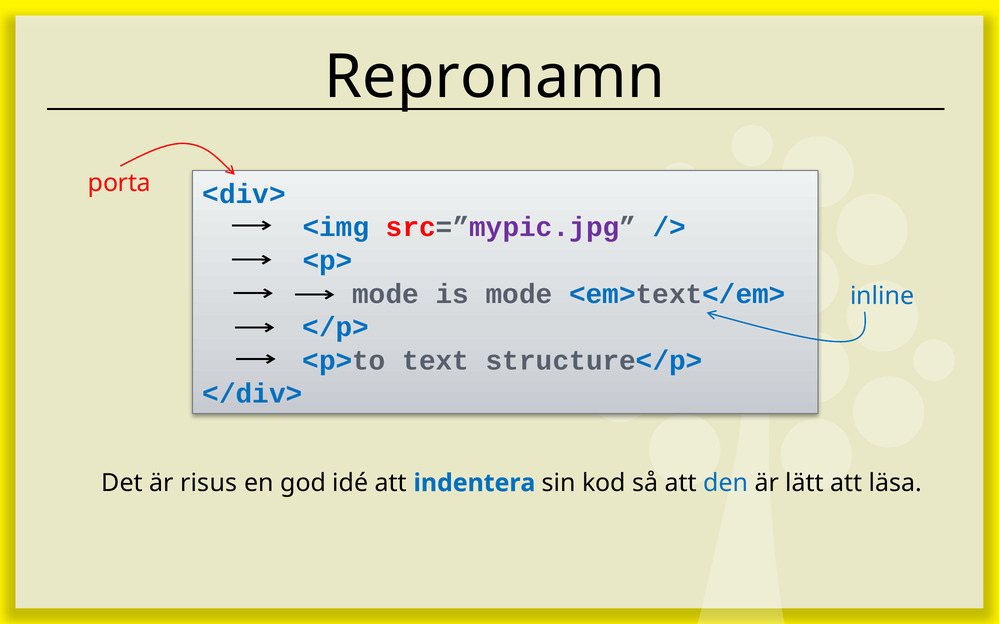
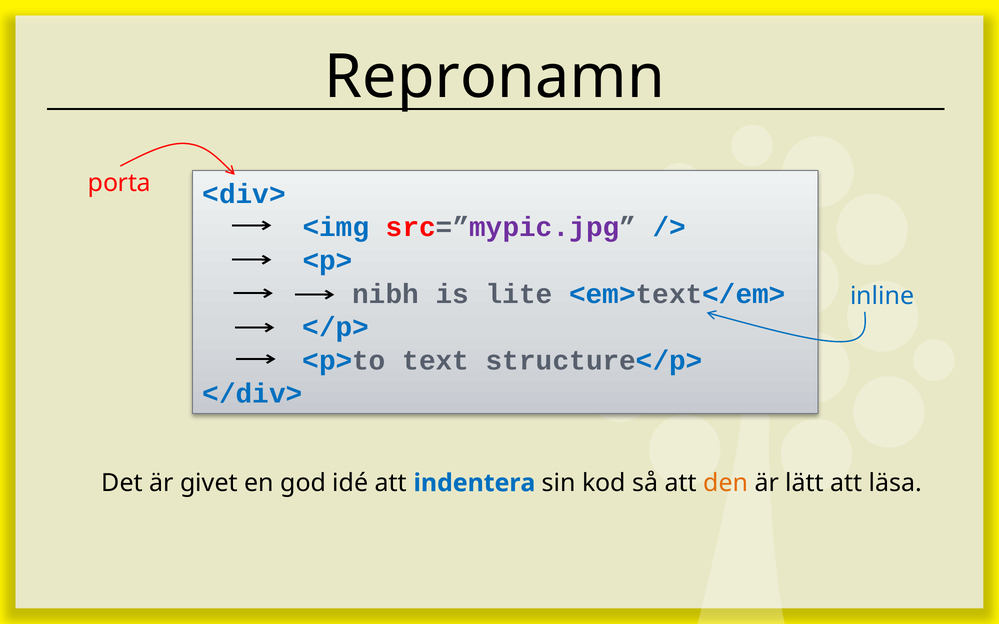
mode at (386, 294): mode -> nibh
is mode: mode -> lite
risus: risus -> givet
den colour: blue -> orange
